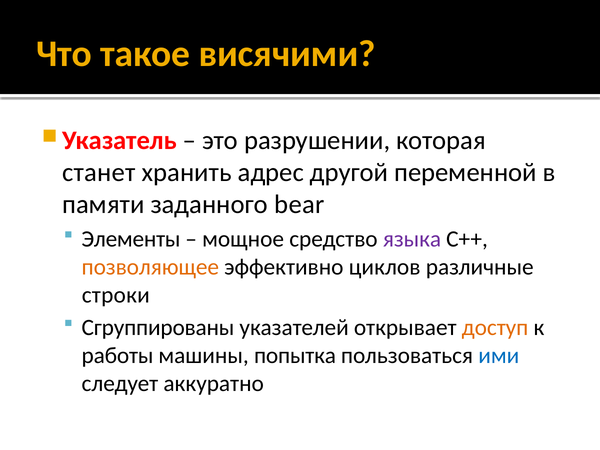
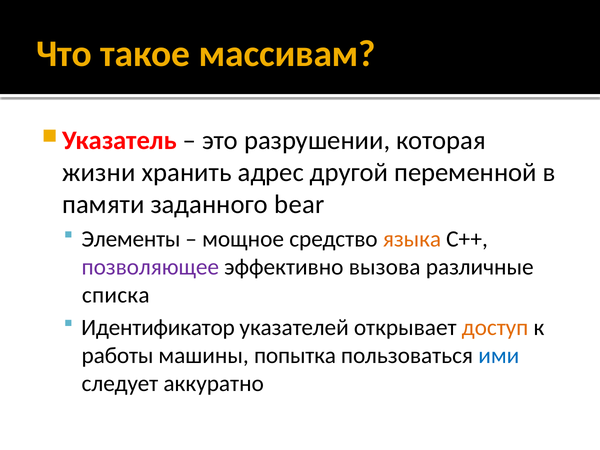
висячими: висячими -> массивам
станет: станет -> жизни
языка colour: purple -> orange
позволяющее colour: orange -> purple
циклов: циклов -> вызова
строки: строки -> списка
Сгруппированы: Сгруппированы -> Идентификатор
